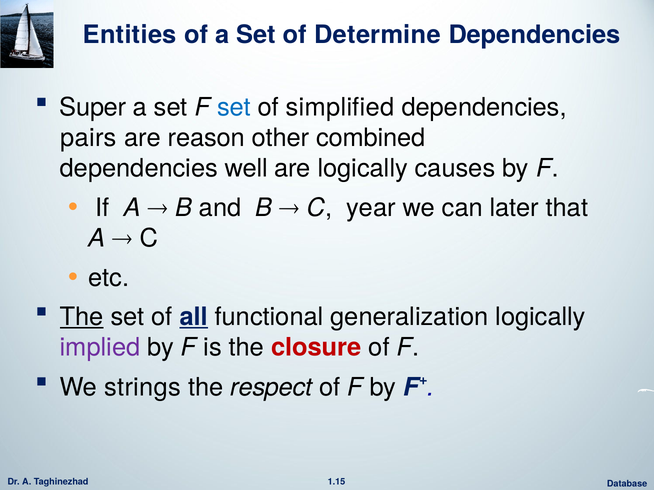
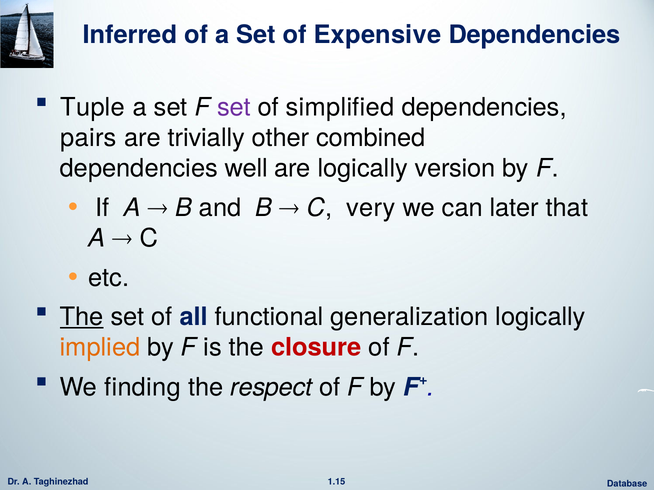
Entities: Entities -> Inferred
Determine: Determine -> Expensive
Super: Super -> Tuple
set at (234, 107) colour: blue -> purple
reason: reason -> trivially
causes: causes -> version
year: year -> very
all underline: present -> none
implied colour: purple -> orange
strings: strings -> finding
